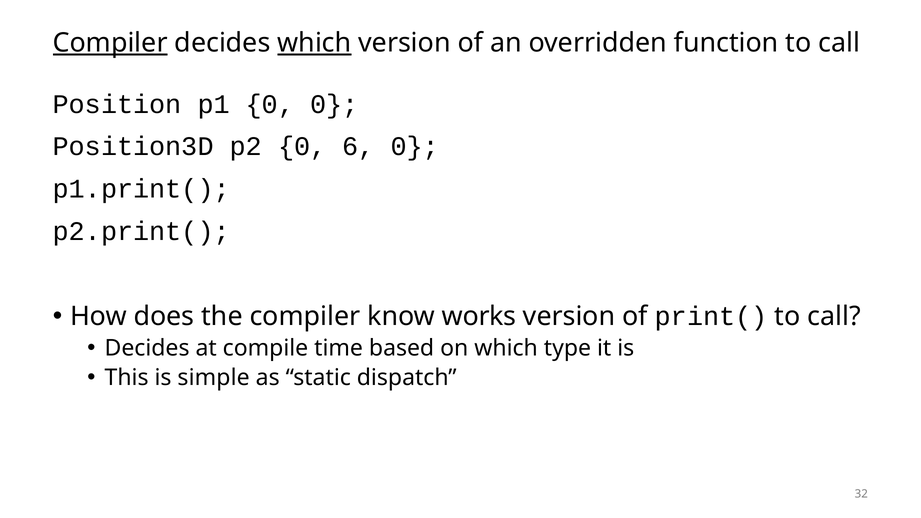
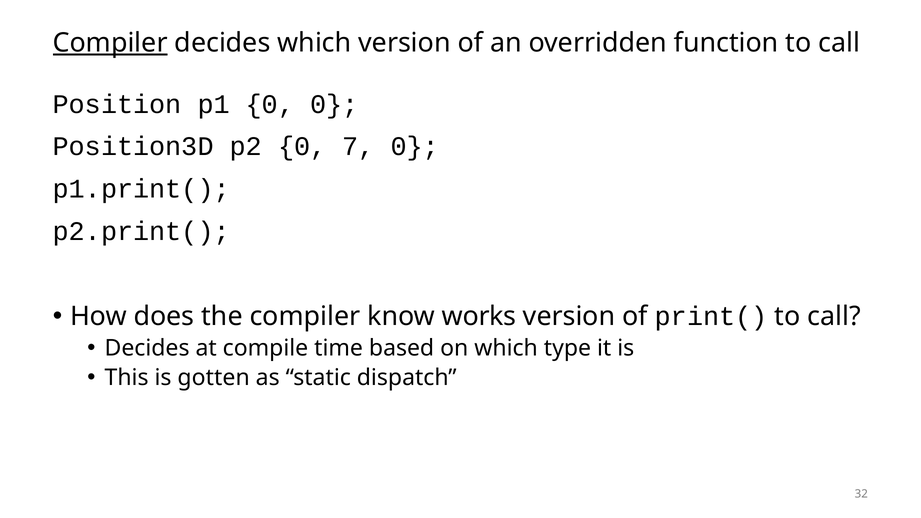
which at (314, 43) underline: present -> none
6: 6 -> 7
simple: simple -> gotten
